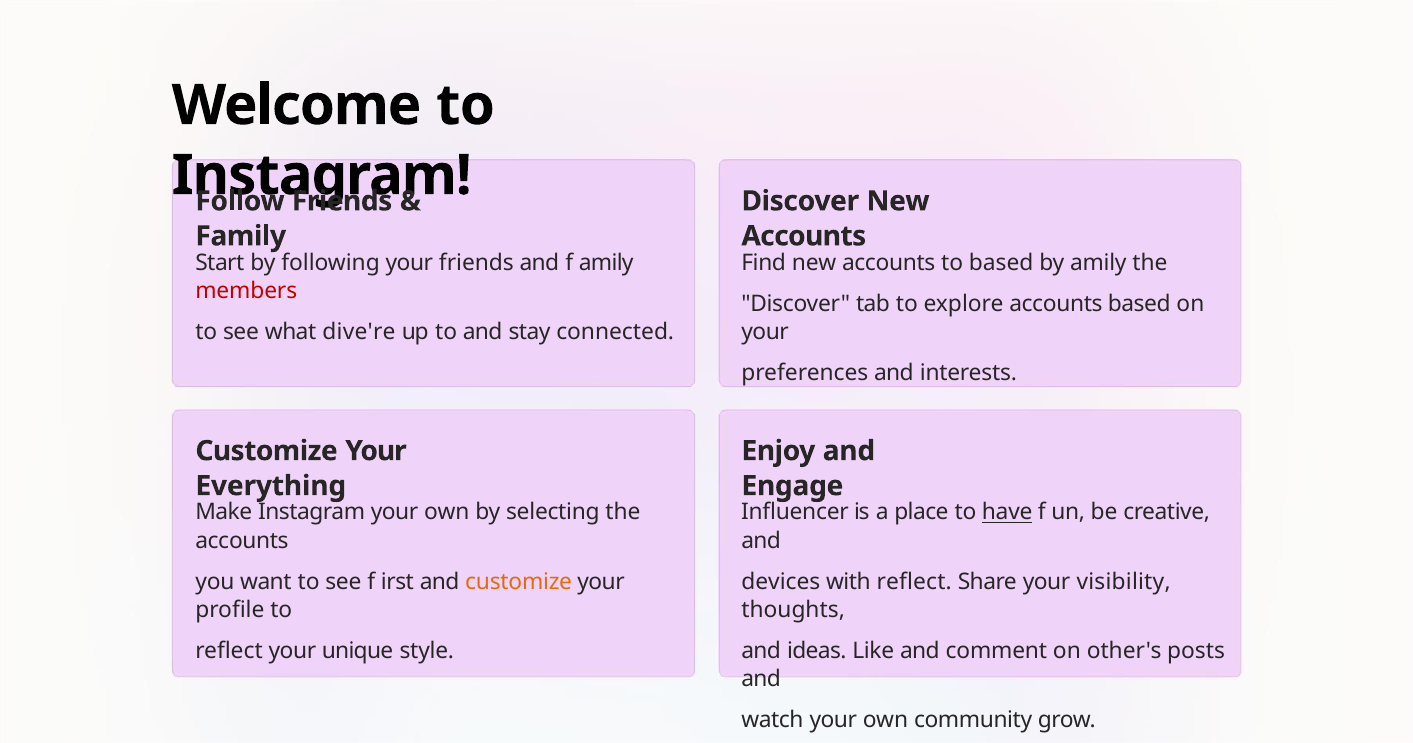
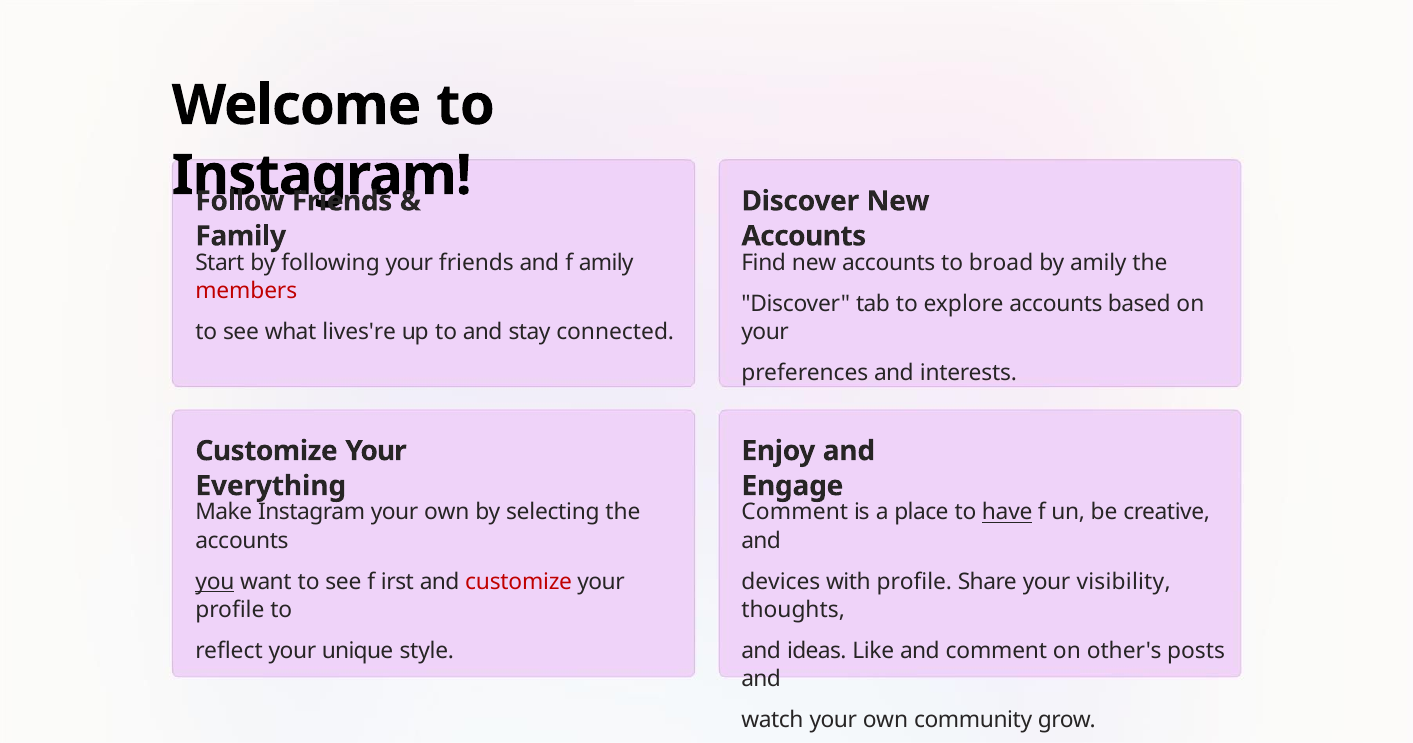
to based: based -> broad
dive're: dive're -> lives're
Influencer at (795, 512): Influencer -> Comment
you underline: none -> present
customize at (519, 581) colour: orange -> red
with reflect: reflect -> profile
